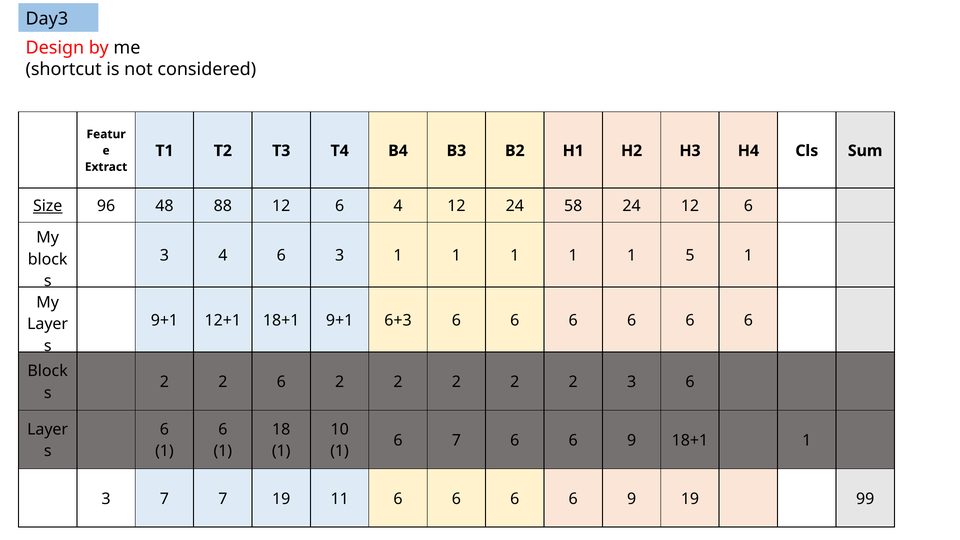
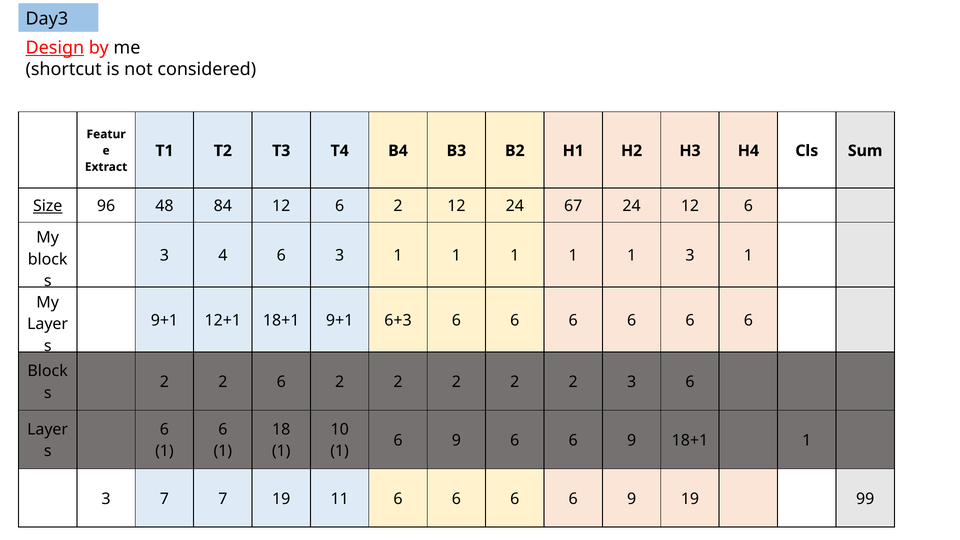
Design underline: none -> present
88: 88 -> 84
12 6 4: 4 -> 2
58: 58 -> 67
1 1 5: 5 -> 3
7 at (456, 440): 7 -> 9
